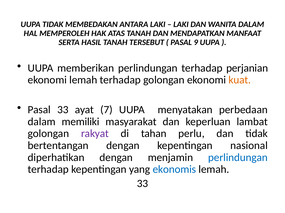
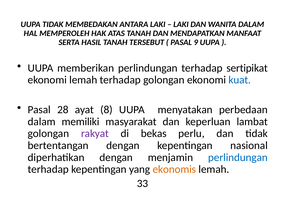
perjanian: perjanian -> sertipikat
kuat colour: orange -> blue
Pasal 33: 33 -> 28
7: 7 -> 8
tahan: tahan -> bekas
ekonomis colour: blue -> orange
